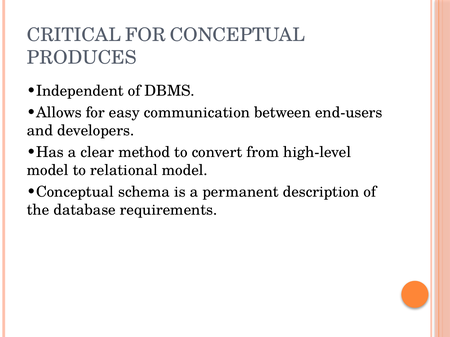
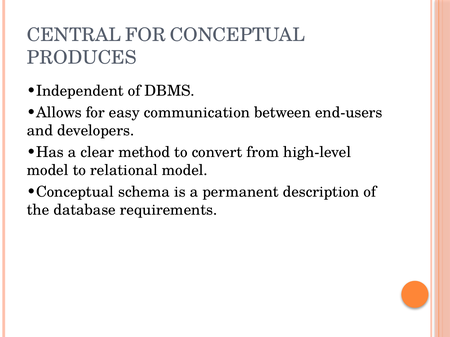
CRITICAL: CRITICAL -> CENTRAL
